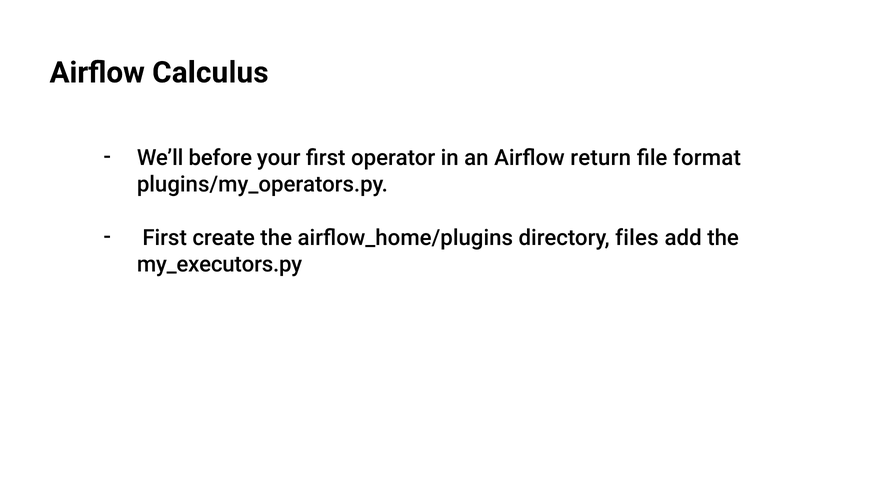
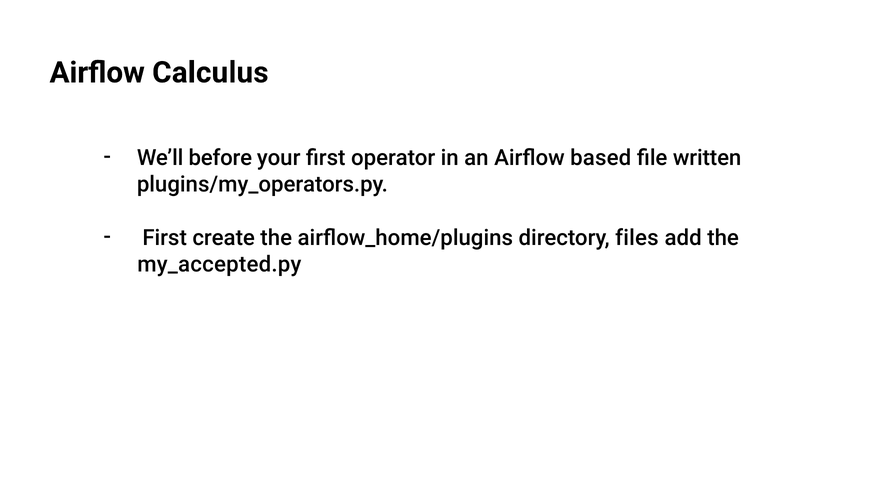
return: return -> based
format: format -> written
my_executors.py: my_executors.py -> my_accepted.py
